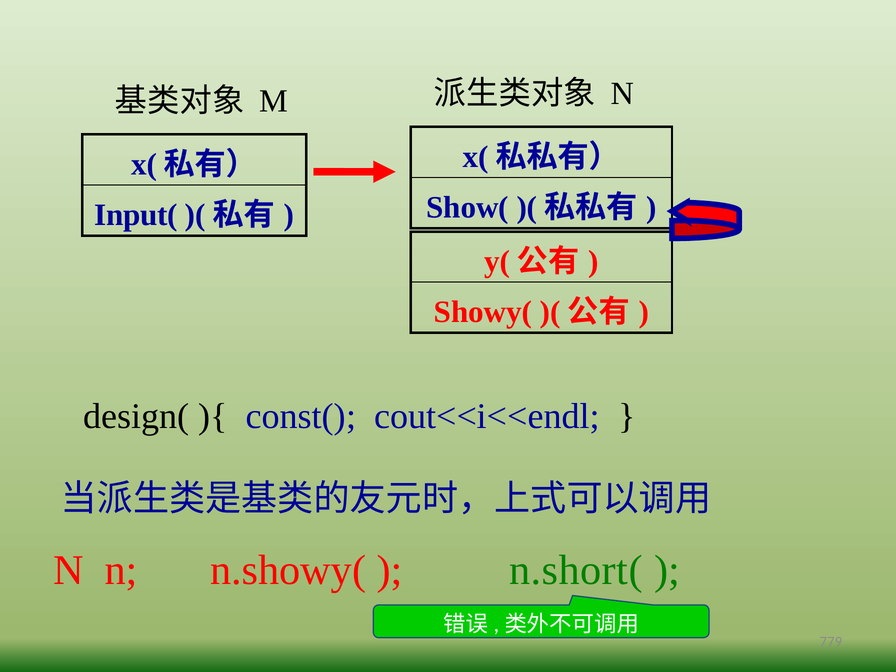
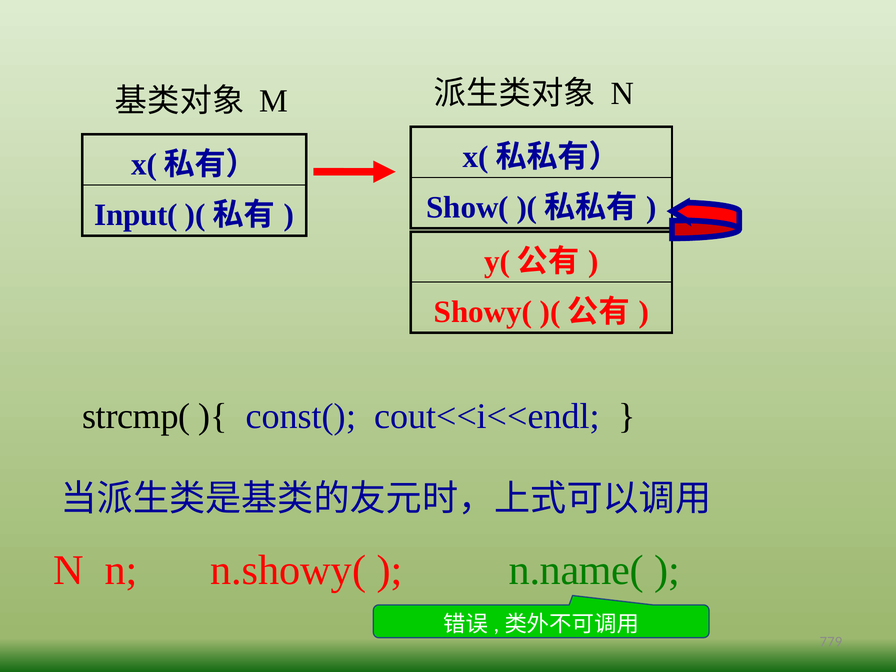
design(: design( -> strcmp(
n.short(: n.short( -> n.name(
